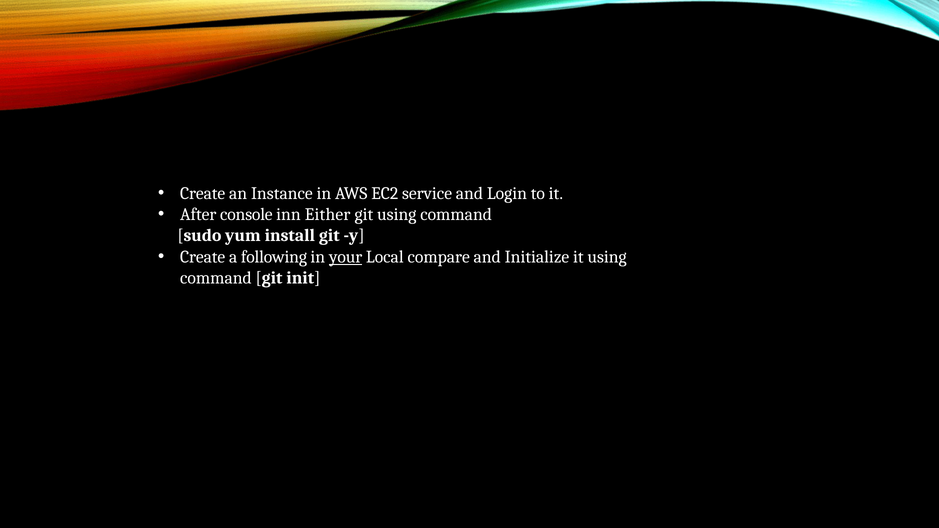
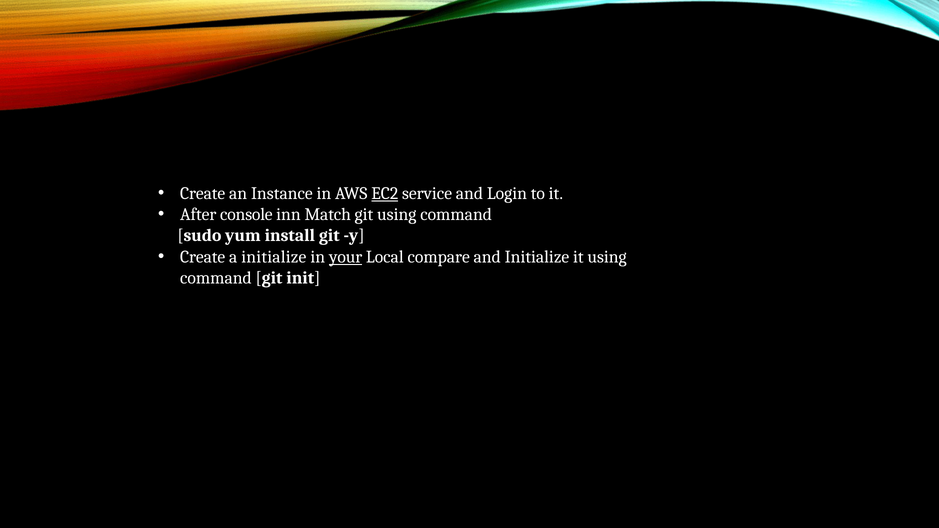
EC2 underline: none -> present
Either: Either -> Match
a following: following -> initialize
